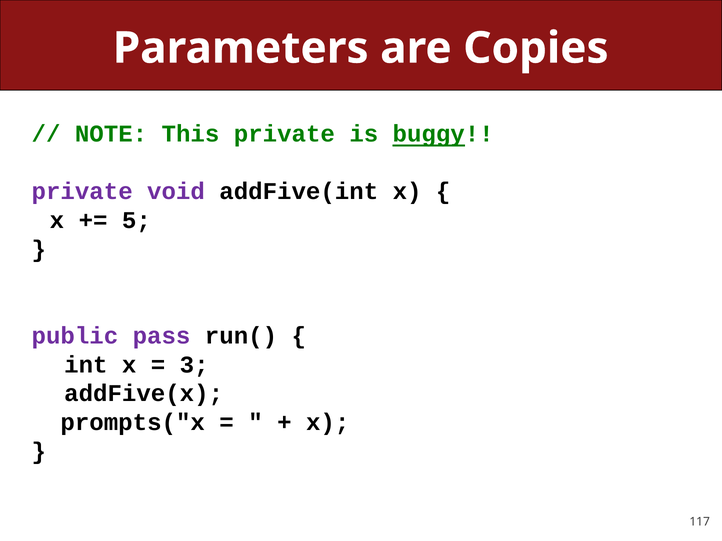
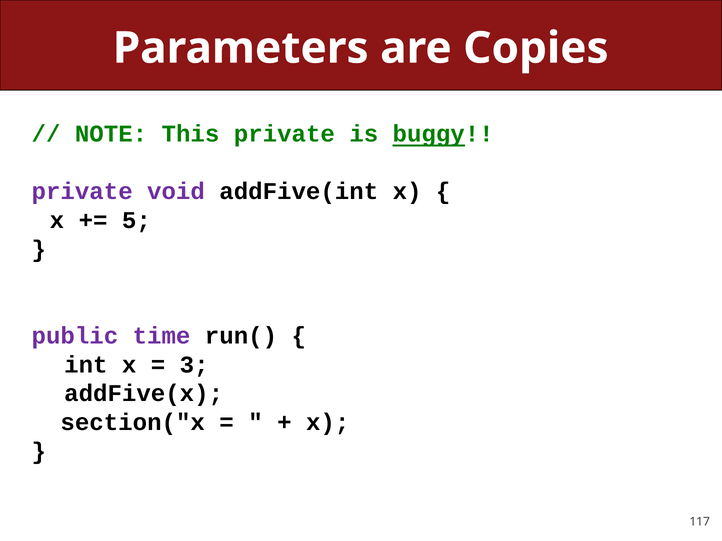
pass: pass -> time
prompts("x: prompts("x -> section("x
